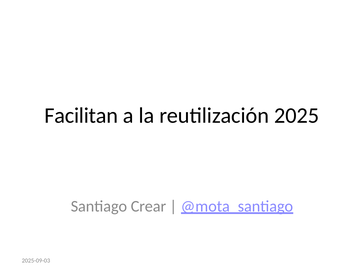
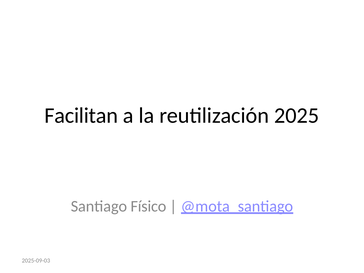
Crear: Crear -> Físico
